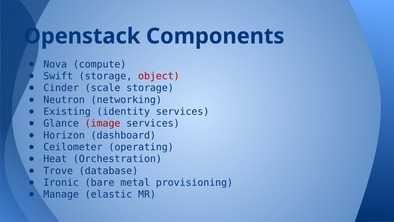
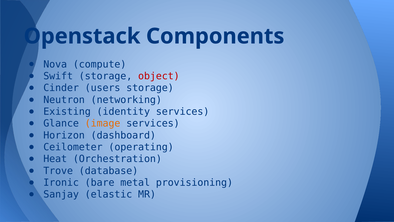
scale: scale -> users
image colour: red -> orange
Manage: Manage -> Sanjay
